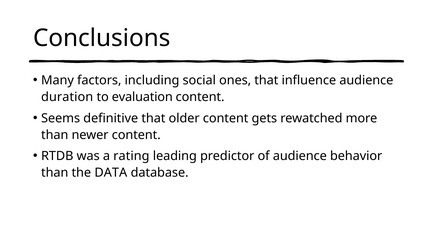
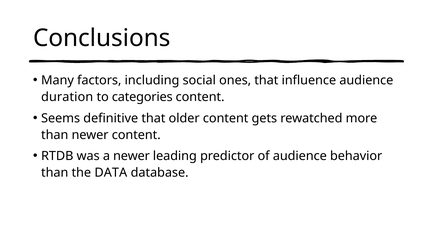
evaluation: evaluation -> categories
a rating: rating -> newer
